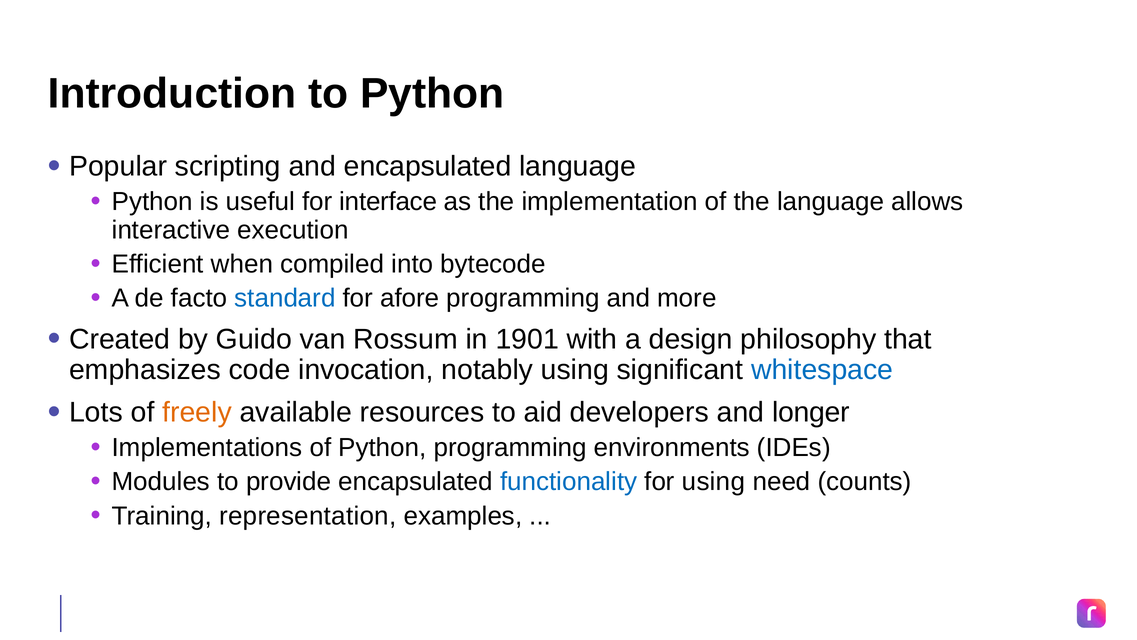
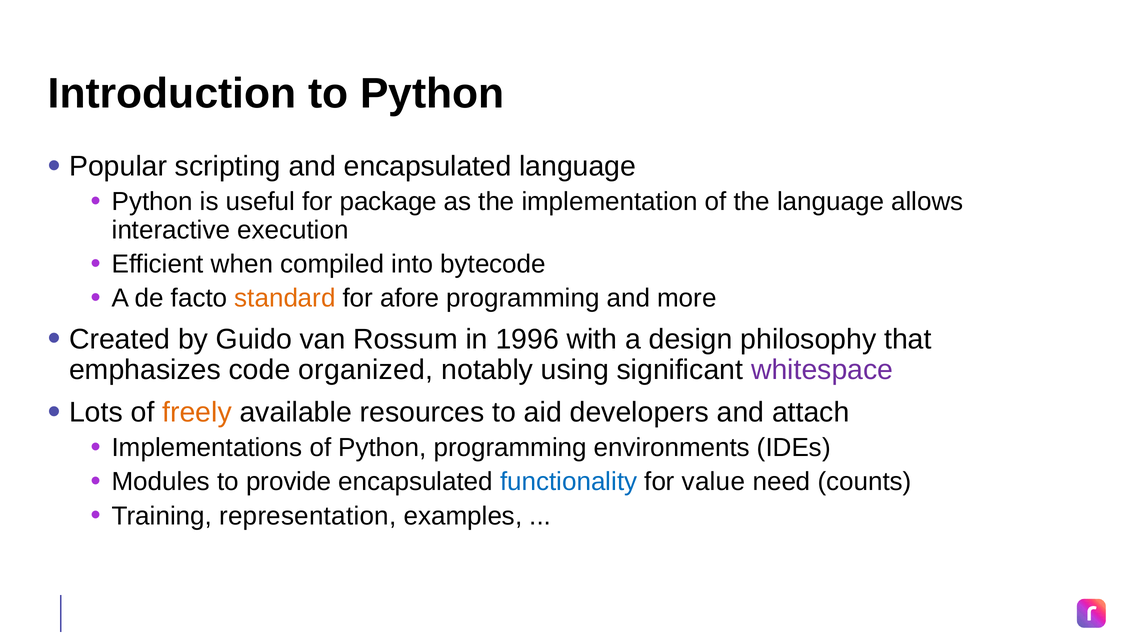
interface: interface -> package
standard colour: blue -> orange
1901: 1901 -> 1996
invocation: invocation -> organized
whitespace colour: blue -> purple
longer: longer -> attach
for using: using -> value
